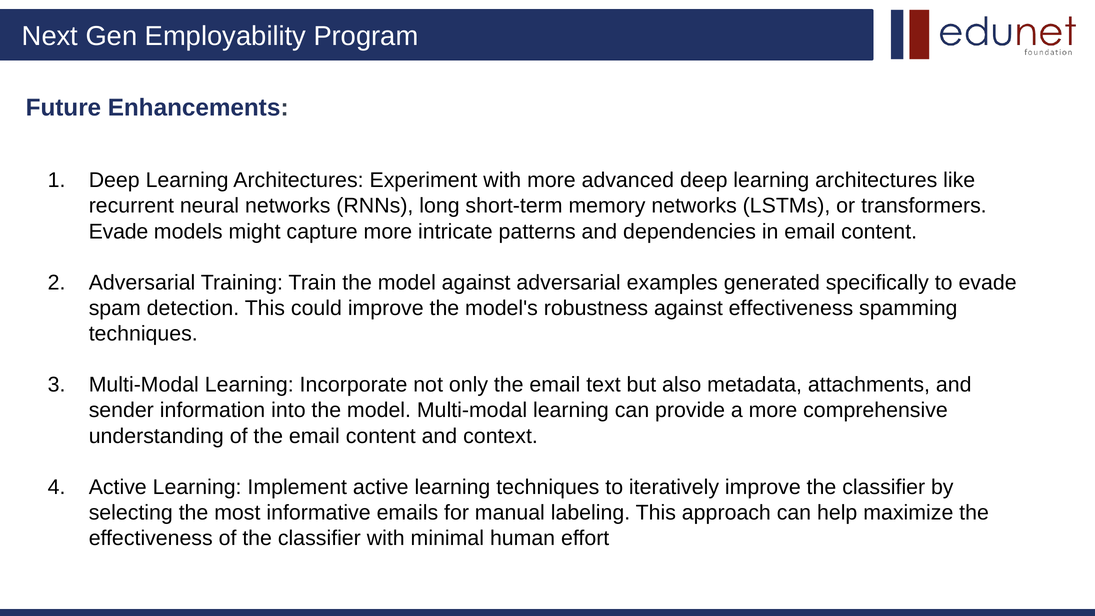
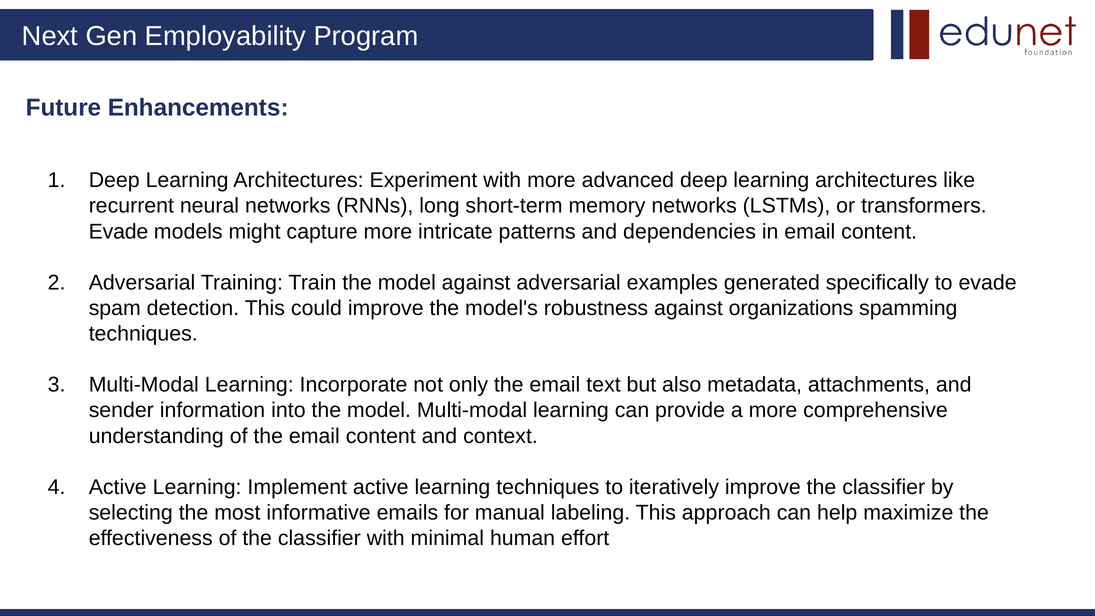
against effectiveness: effectiveness -> organizations
